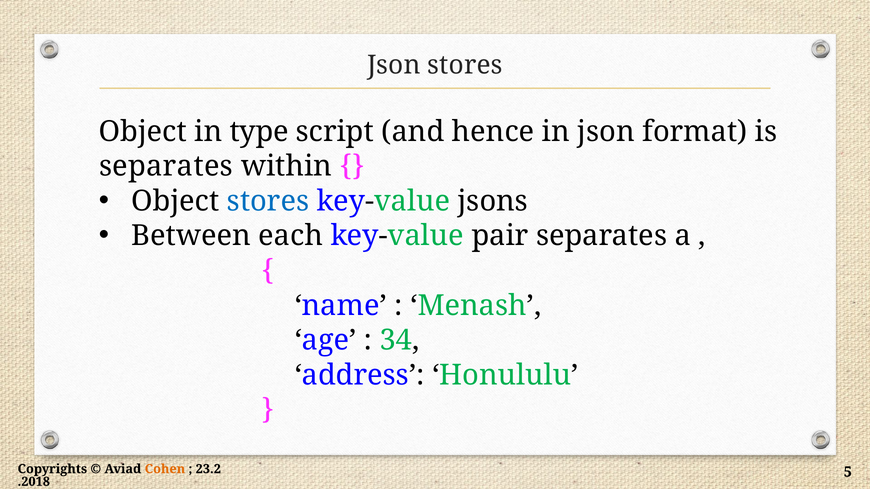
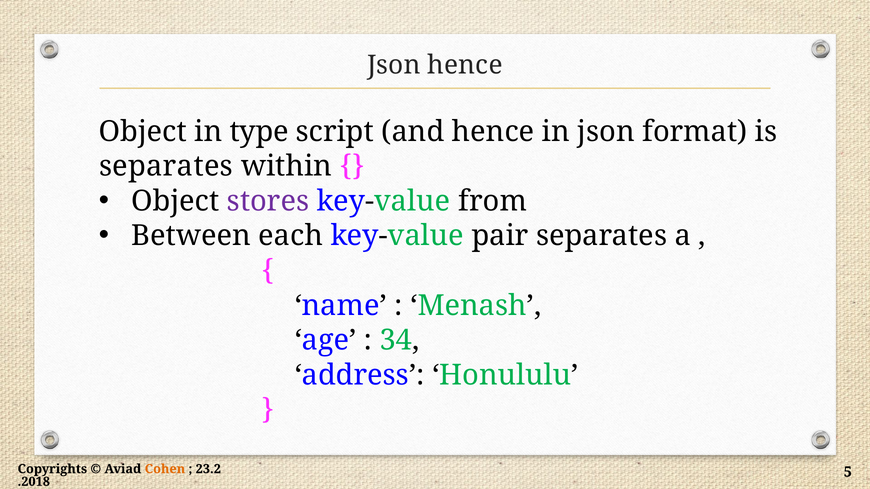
Json stores: stores -> hence
stores at (268, 201) colour: blue -> purple
jsons: jsons -> from
